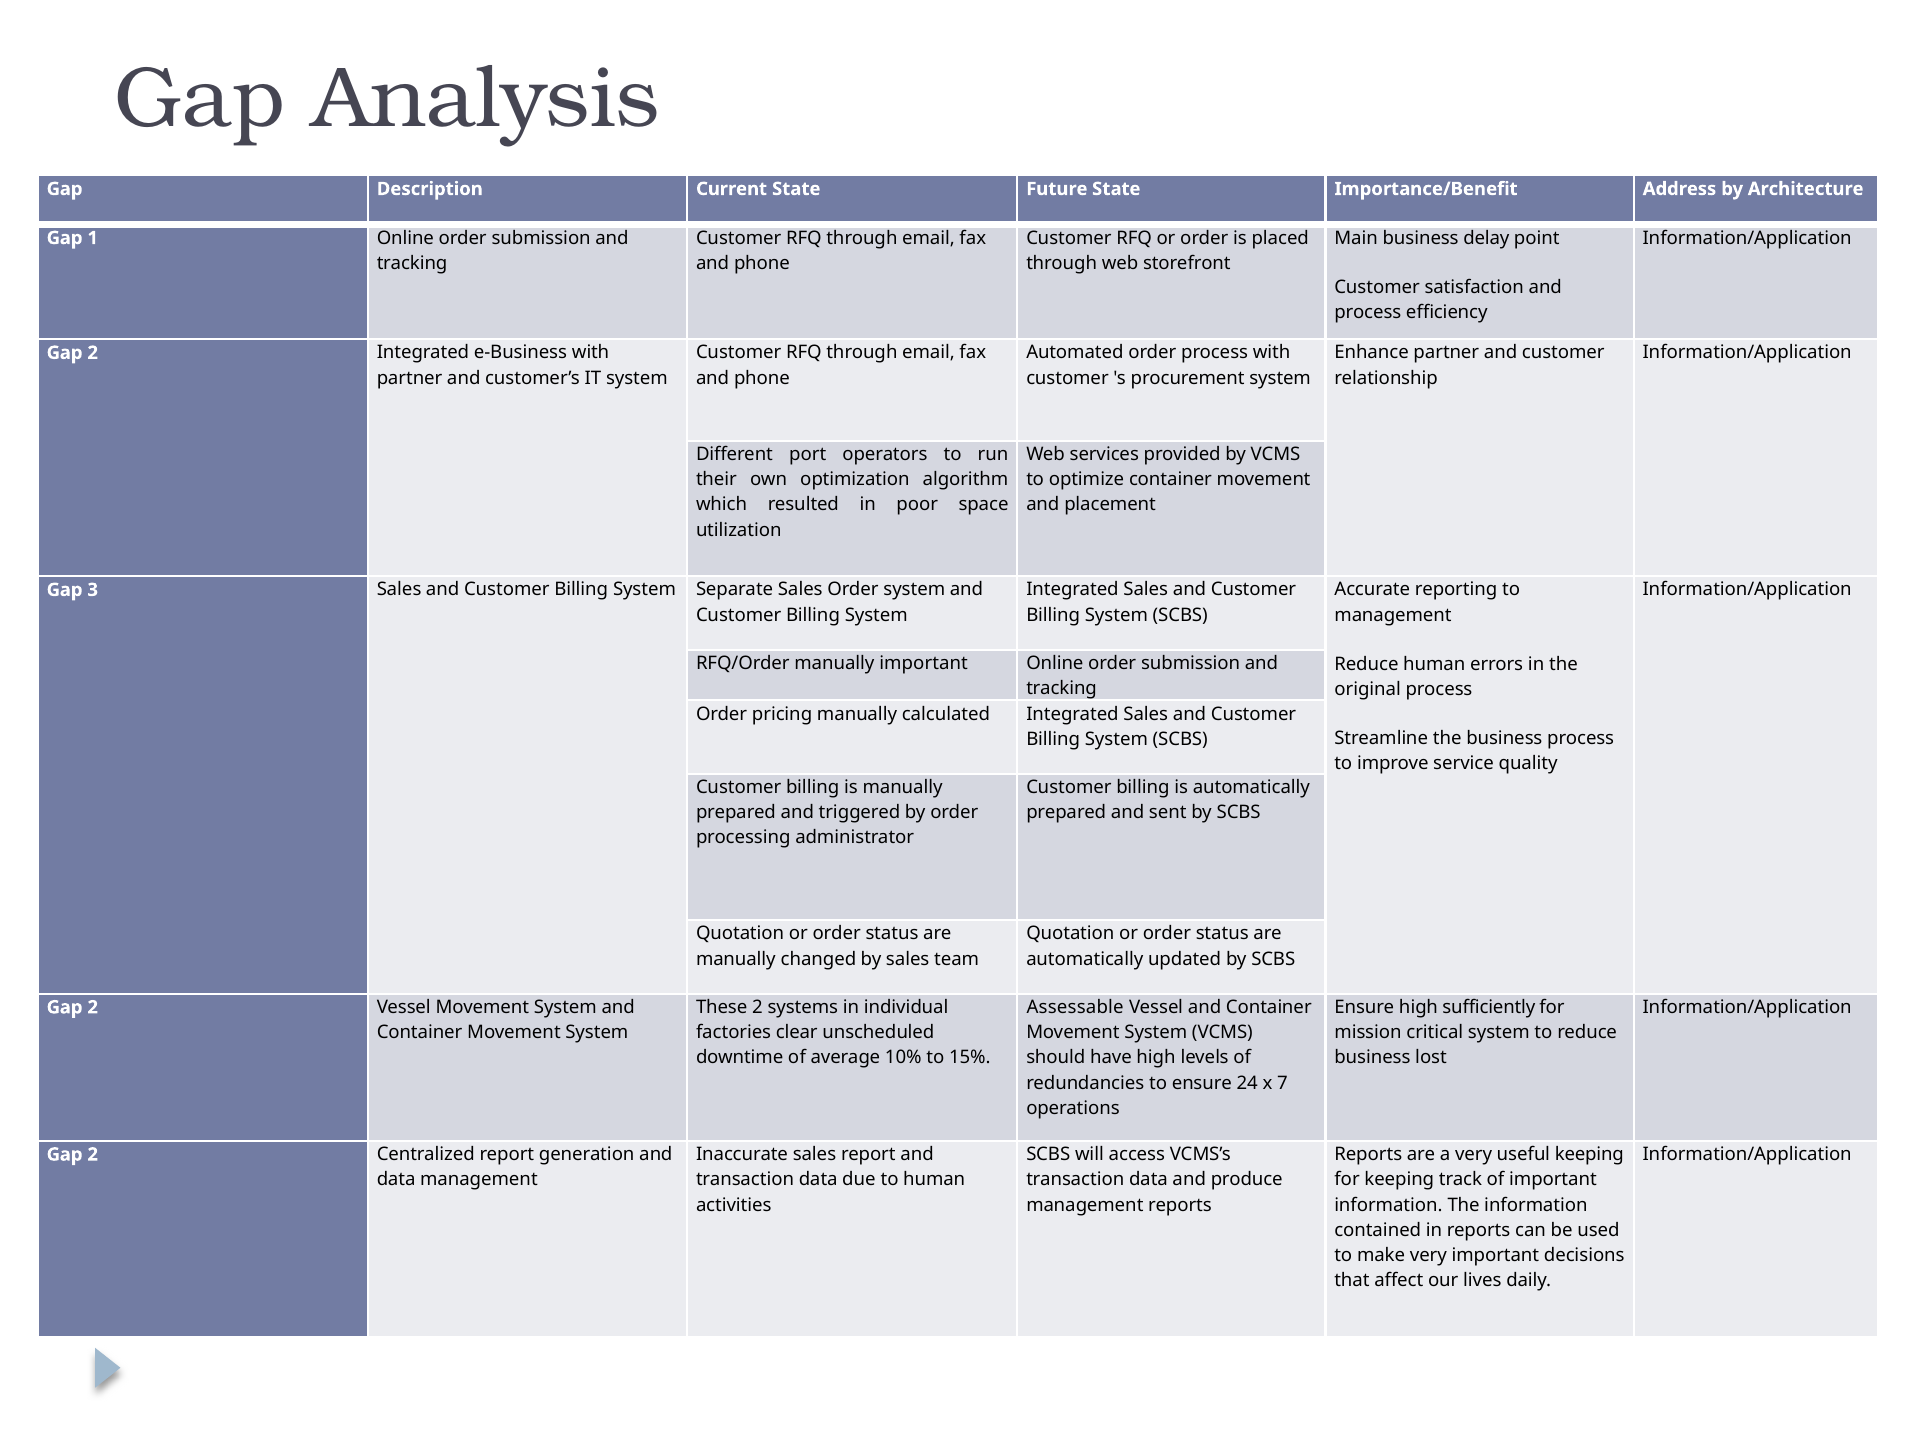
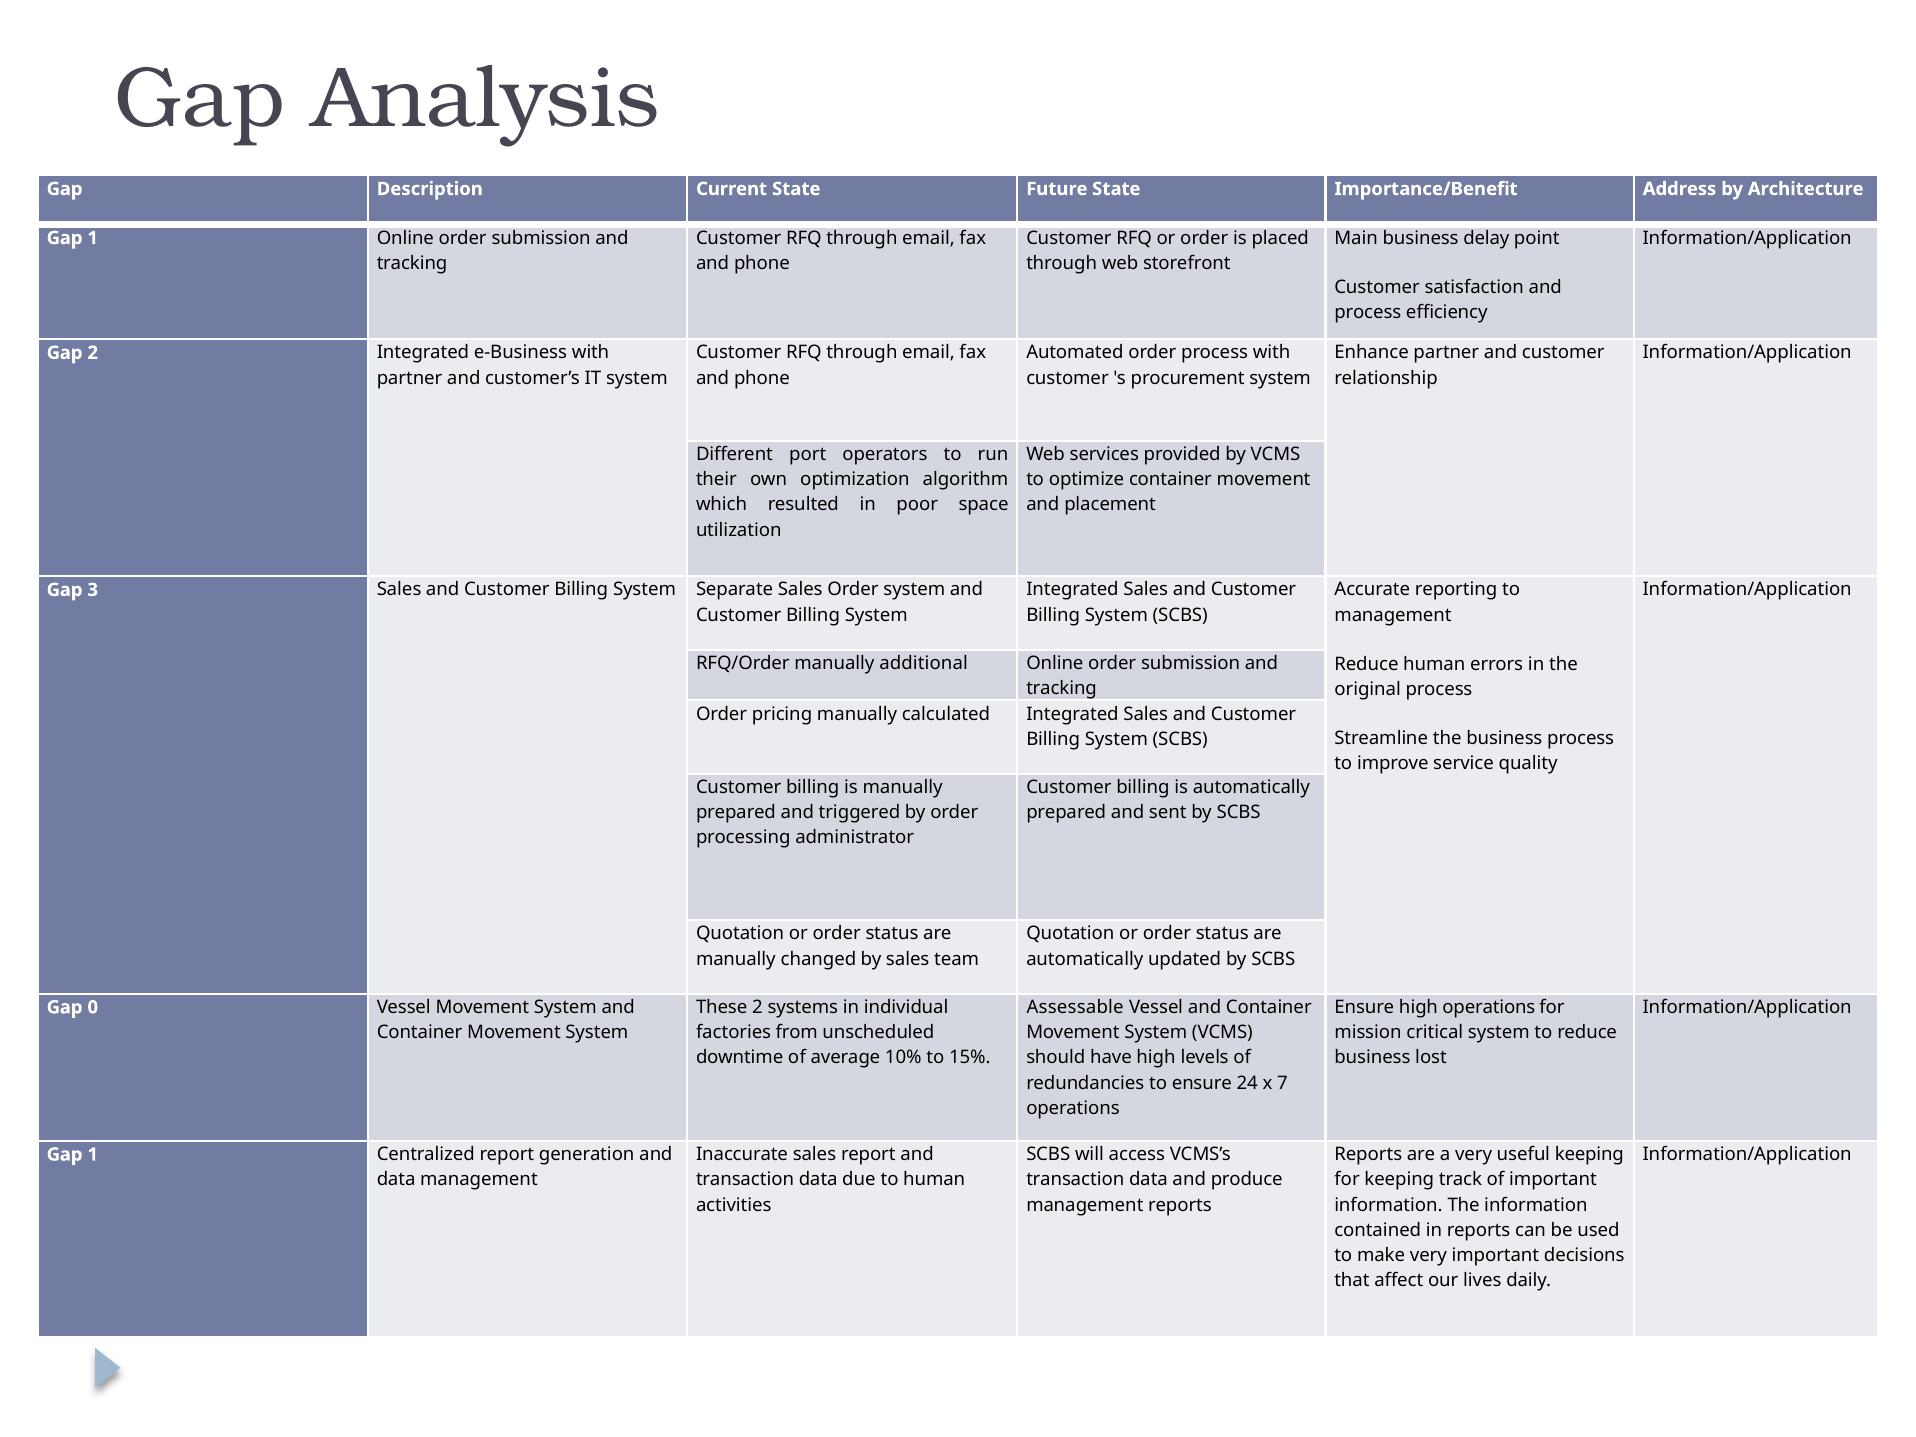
manually important: important -> additional
high sufficiently: sufficiently -> operations
2 at (93, 1007): 2 -> 0
clear: clear -> from
2 at (93, 1154): 2 -> 1
